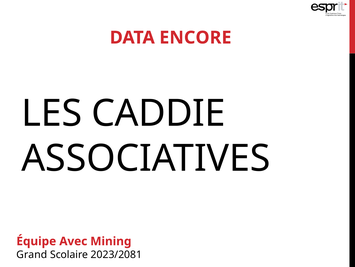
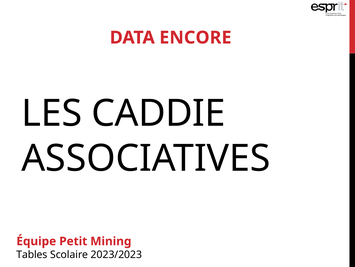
Avec: Avec -> Petit
Grand: Grand -> Tables
2023/2081: 2023/2081 -> 2023/2023
